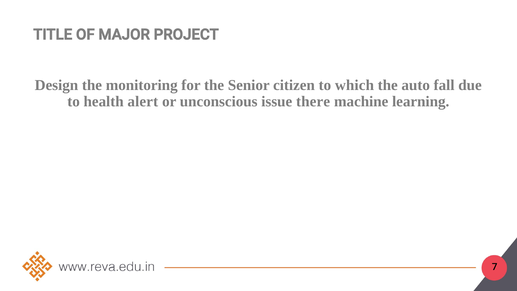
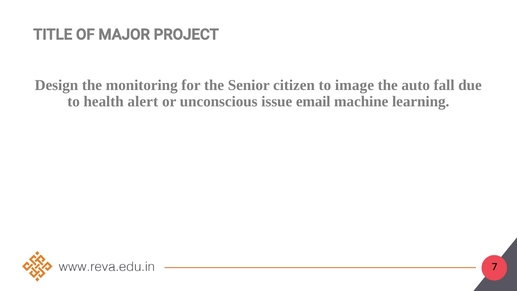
which: which -> image
there: there -> email
